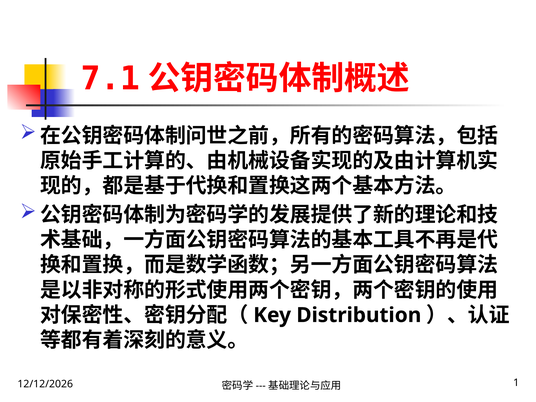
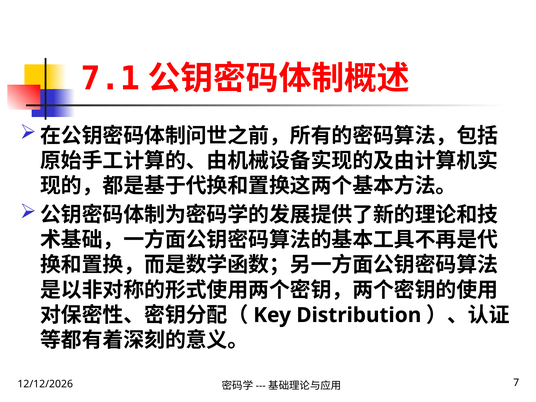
1: 1 -> 7
